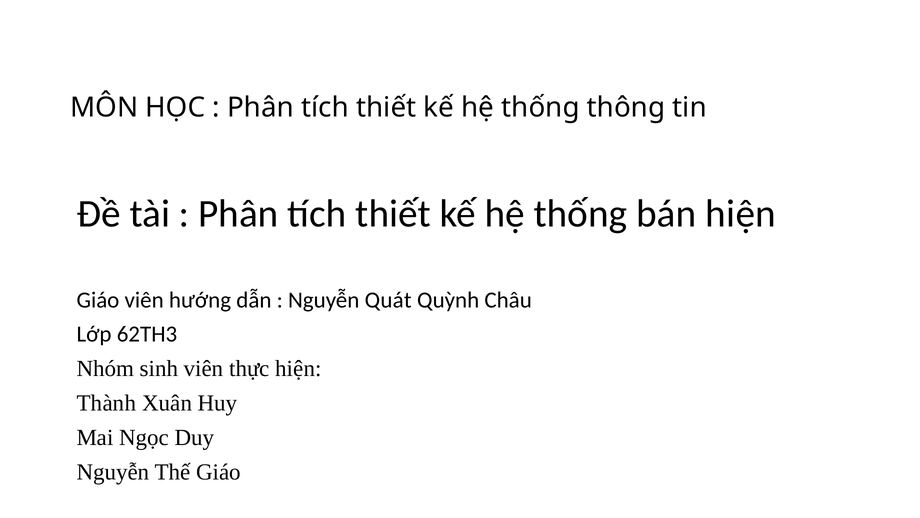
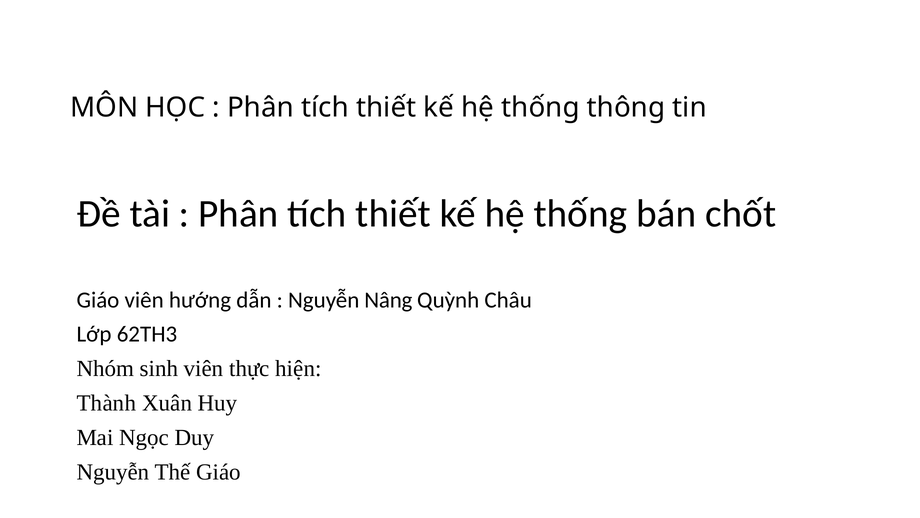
bán hiện: hiện -> chốt
Quát: Quát -> Nâng
